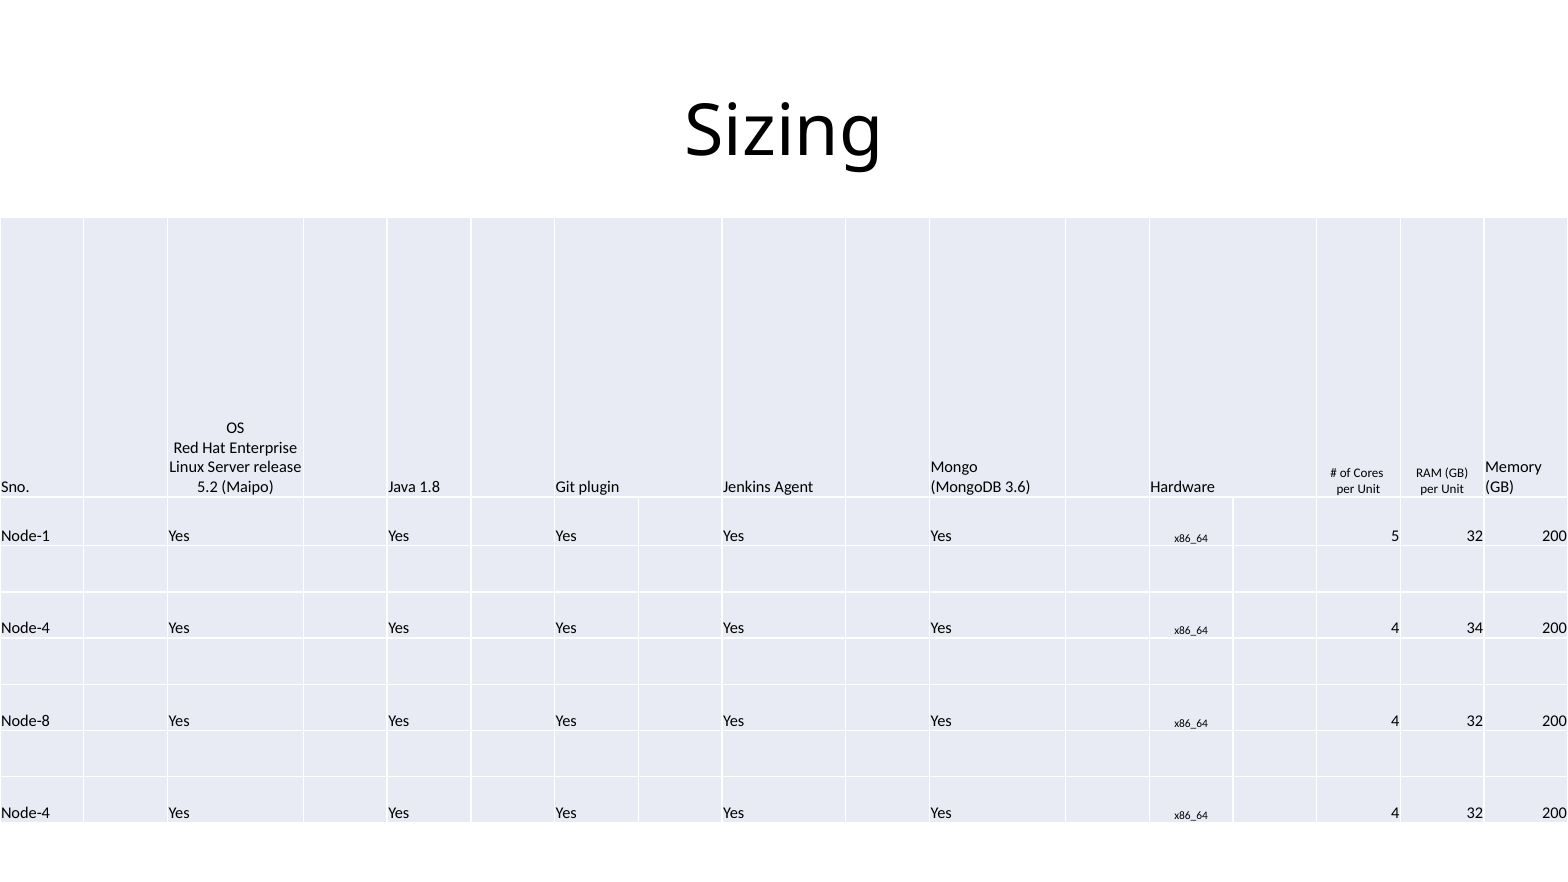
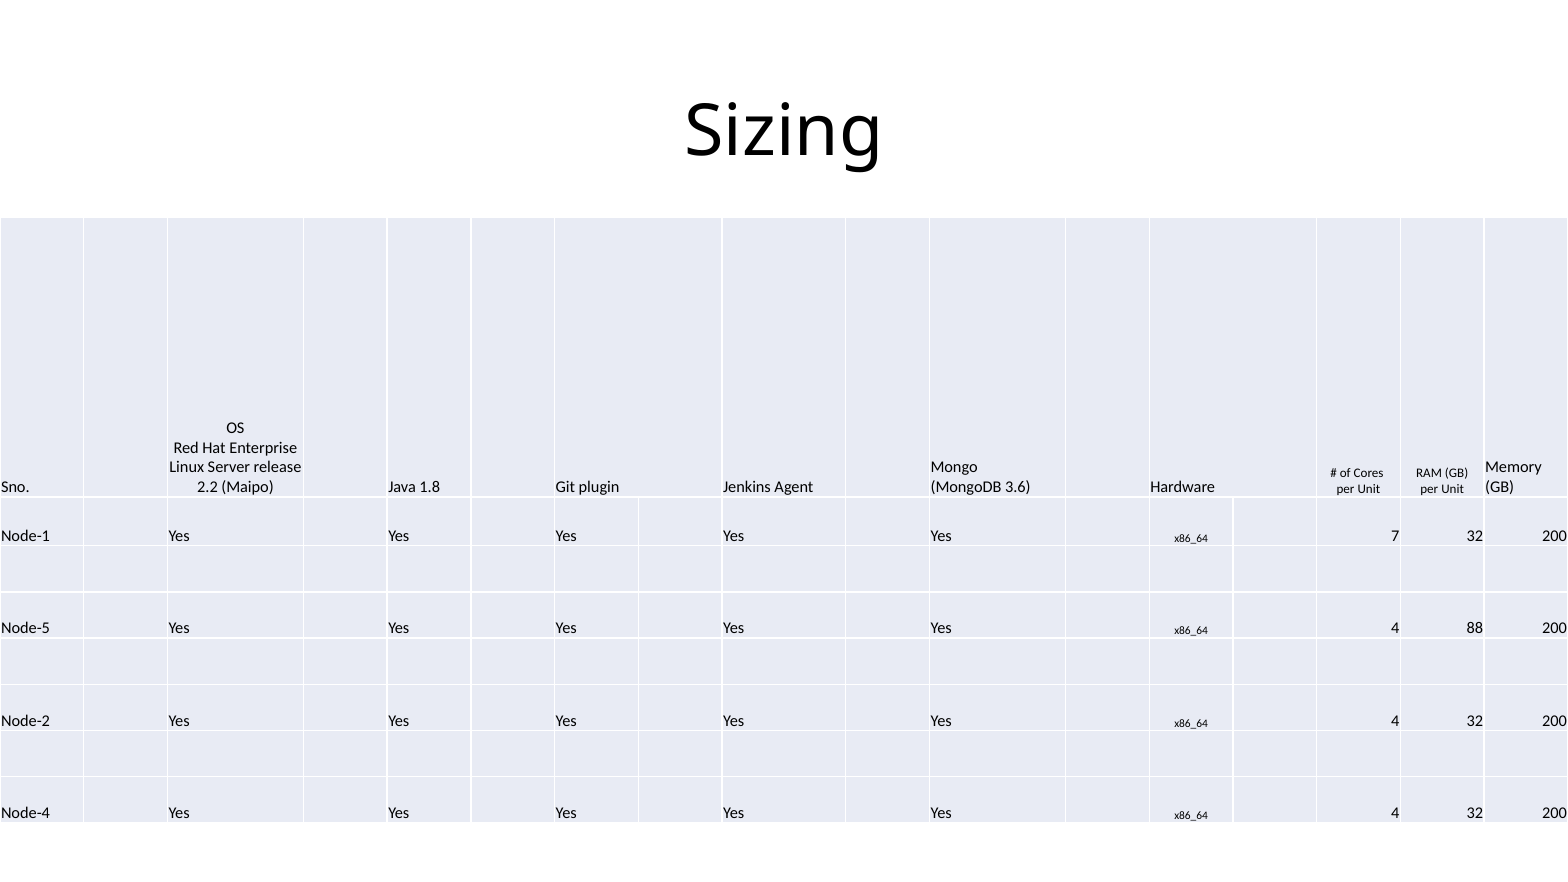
5.2: 5.2 -> 2.2
5: 5 -> 7
Node-4 at (26, 628): Node-4 -> Node-5
34: 34 -> 88
Node-8: Node-8 -> Node-2
